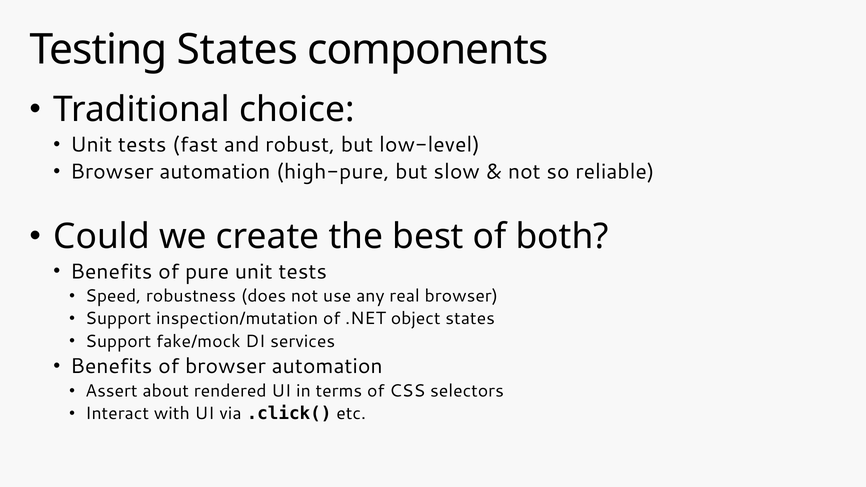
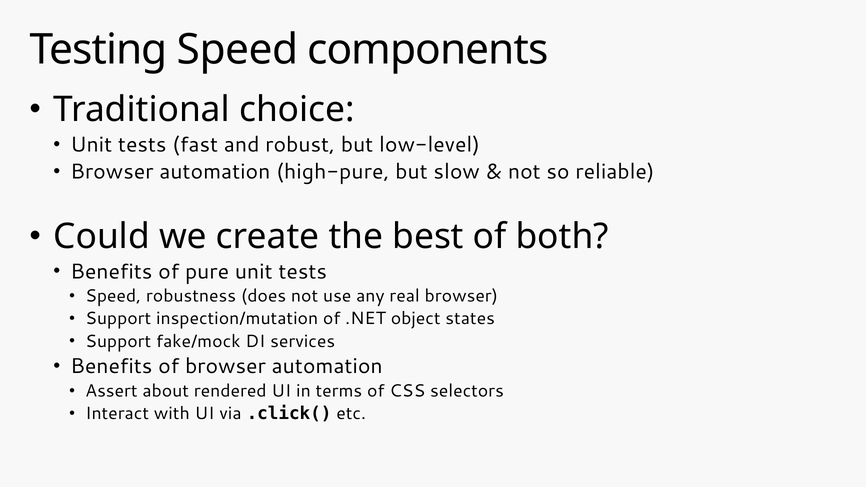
Testing States: States -> Speed
